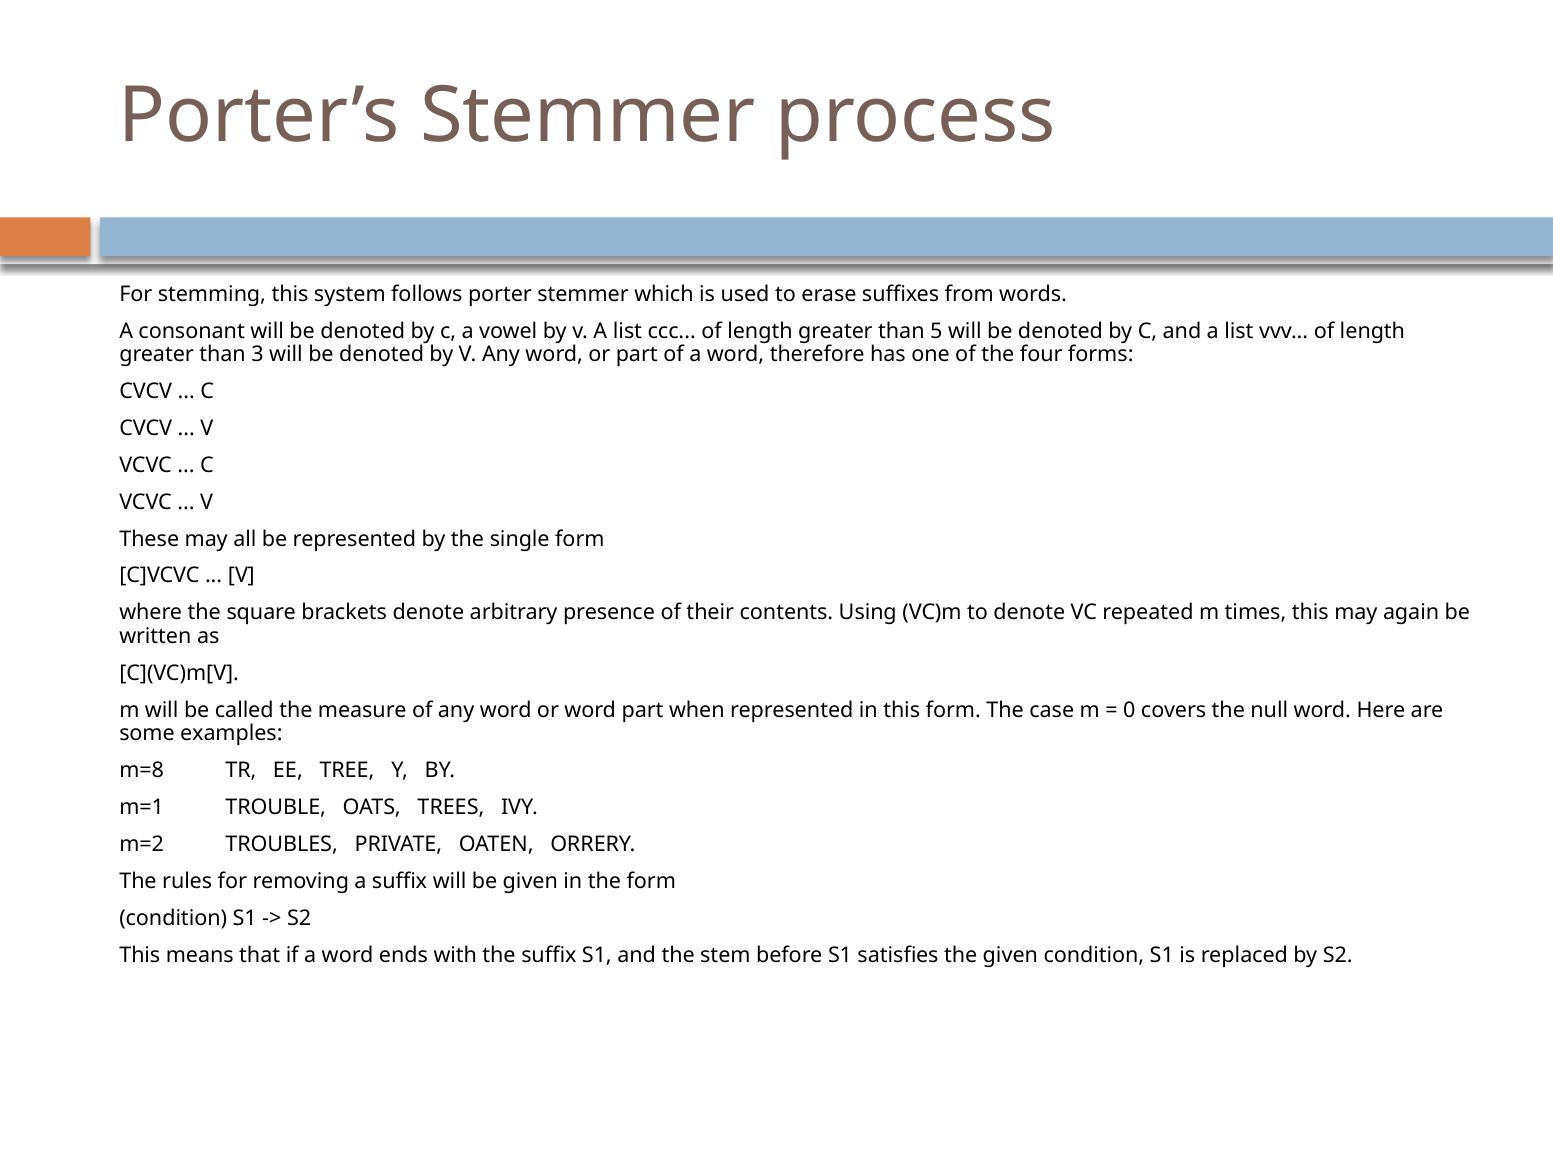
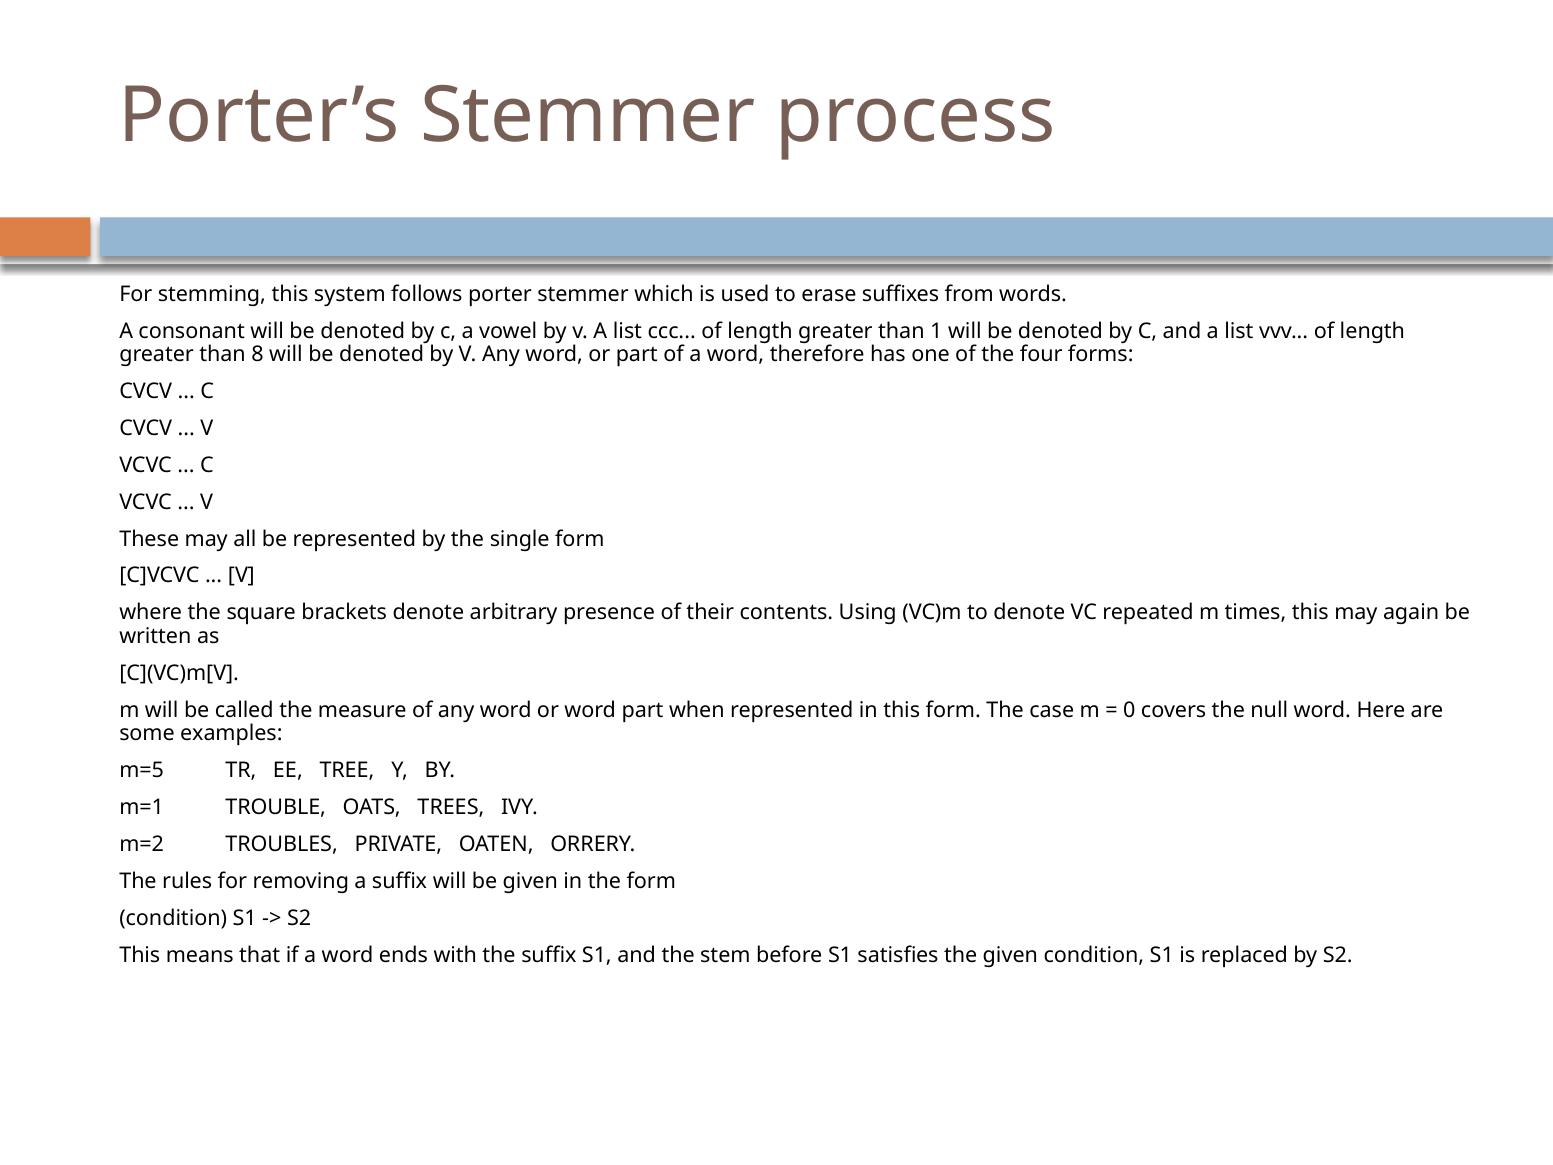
5: 5 -> 1
3: 3 -> 8
m=8: m=8 -> m=5
